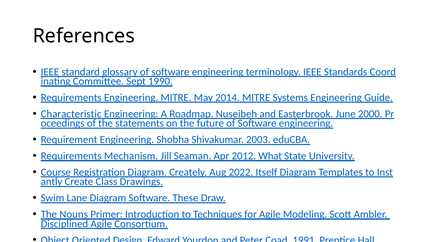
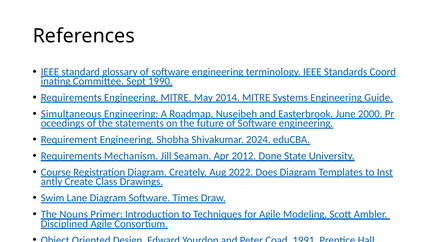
Characteristic: Characteristic -> Simultaneous
2003: 2003 -> 2024
What: What -> Done
Itself: Itself -> Does
These: These -> Times
